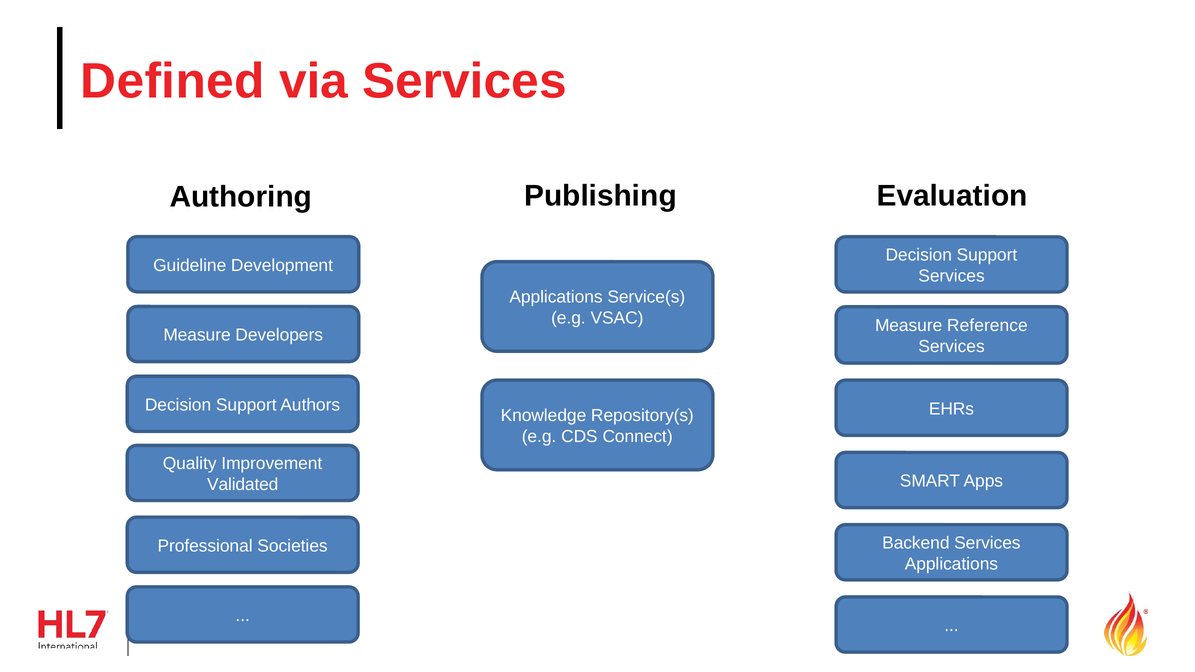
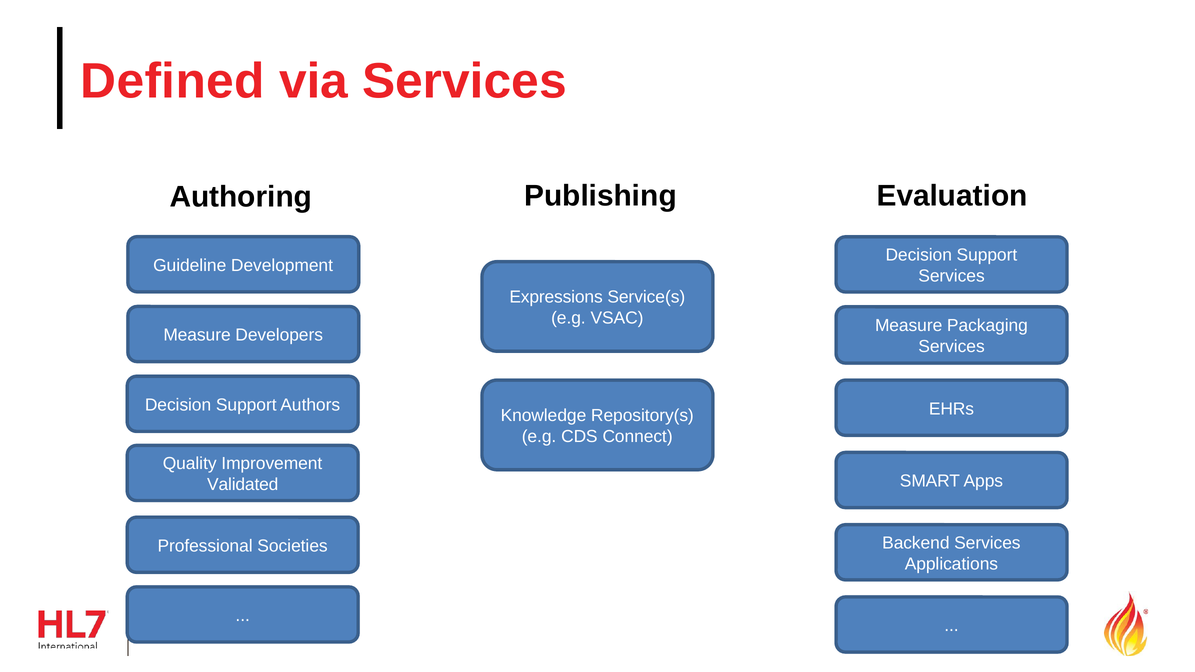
Applications at (556, 297): Applications -> Expressions
Reference: Reference -> Packaging
